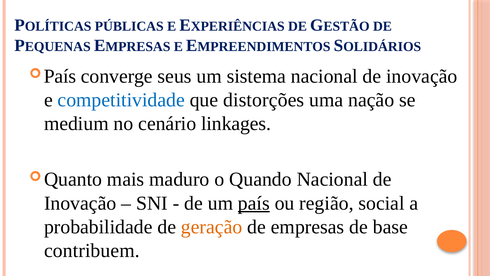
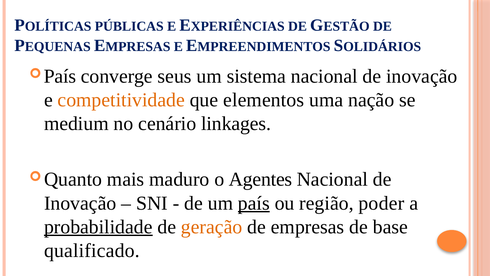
competitividade colour: blue -> orange
distorções: distorções -> elementos
Quando: Quando -> Agentes
social: social -> poder
probabilidade underline: none -> present
contribuem: contribuem -> qualificado
